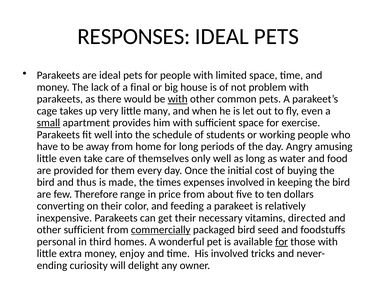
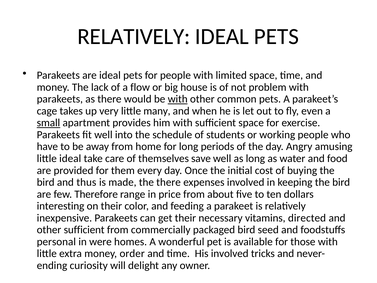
RESPONSES at (134, 36): RESPONSES -> RELATIVELY
final: final -> flow
little even: even -> ideal
only: only -> save
the times: times -> there
converting: converting -> interesting
commercially underline: present -> none
third: third -> were
for at (282, 241) underline: present -> none
enjoy: enjoy -> order
